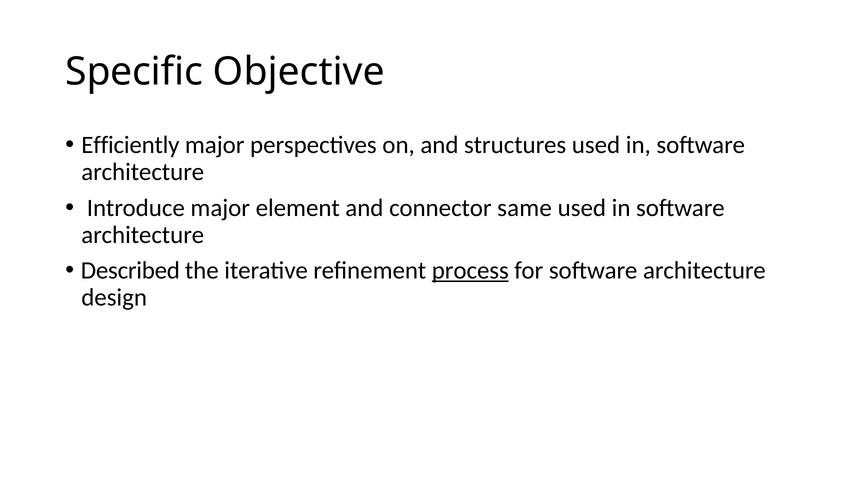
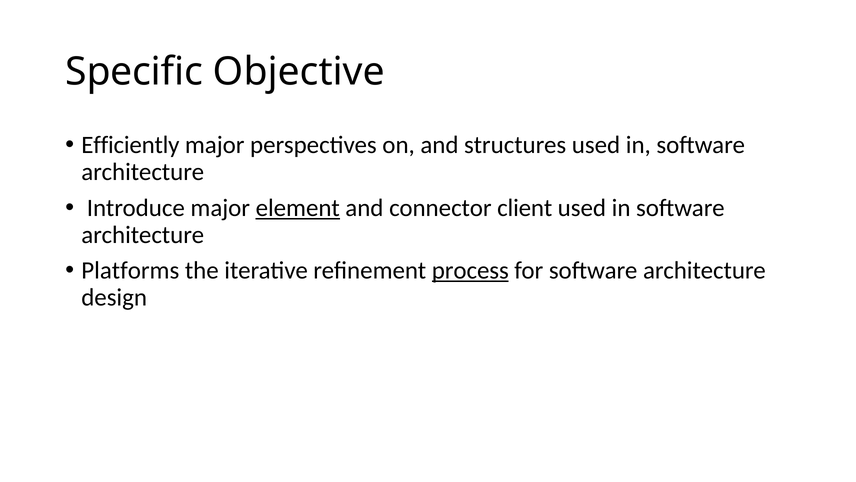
element underline: none -> present
same: same -> client
Described: Described -> Platforms
